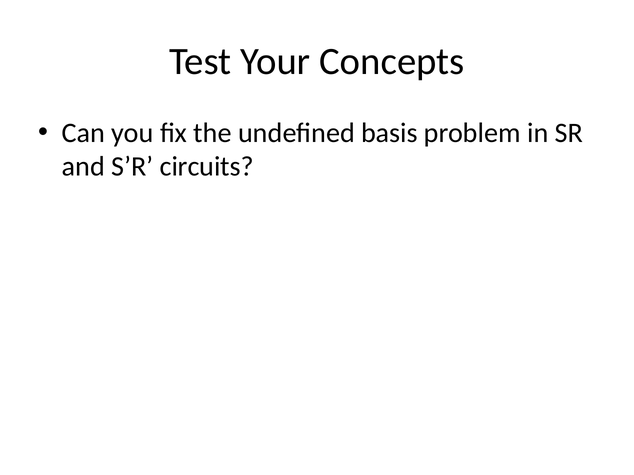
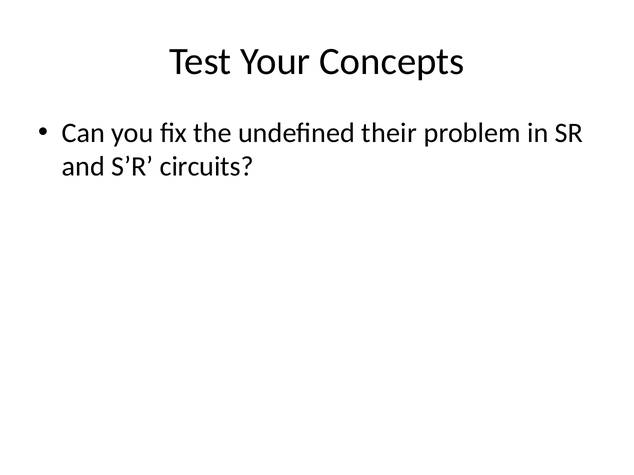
basis: basis -> their
